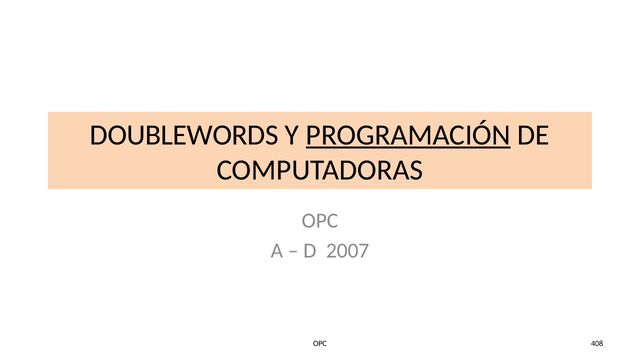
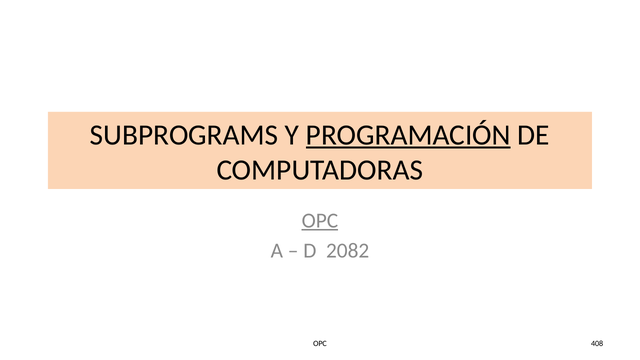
DOUBLEWORDS: DOUBLEWORDS -> SUBPROGRAMS
OPC at (320, 221) underline: none -> present
2007: 2007 -> 2082
